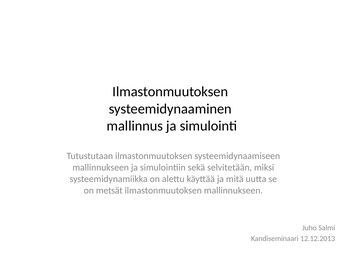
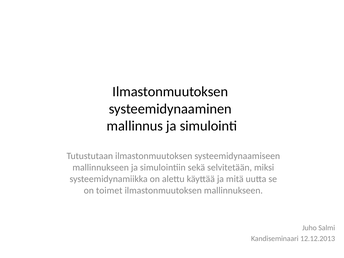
metsät: metsät -> toimet
